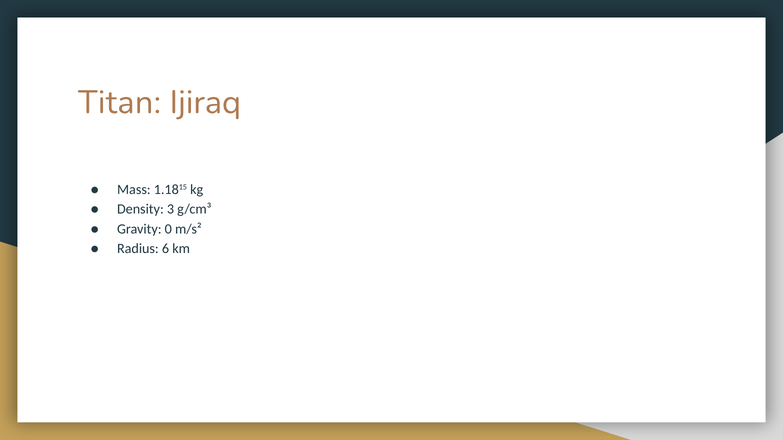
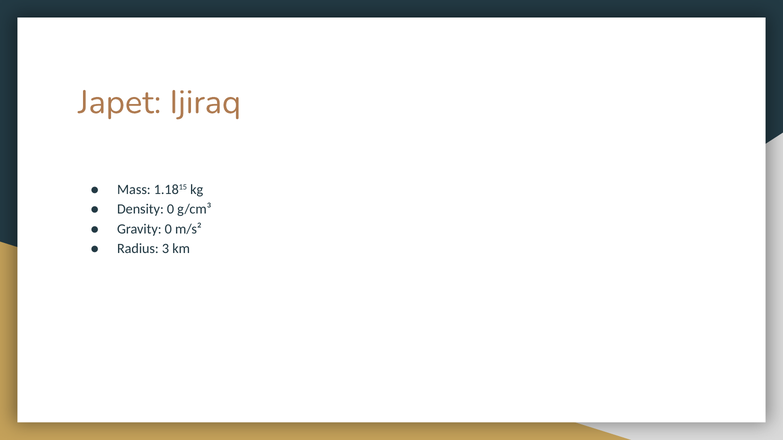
Titan: Titan -> Japet
Density 3: 3 -> 0
6: 6 -> 3
